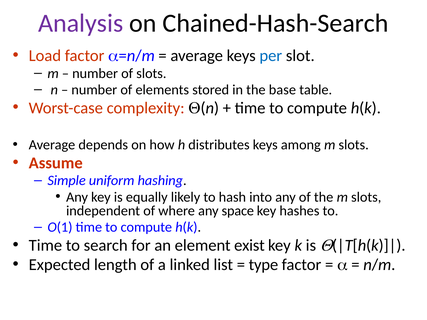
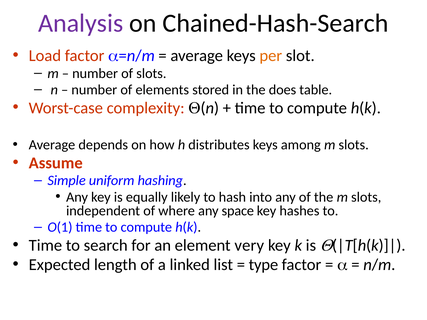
per colour: blue -> orange
base: base -> does
exist: exist -> very
